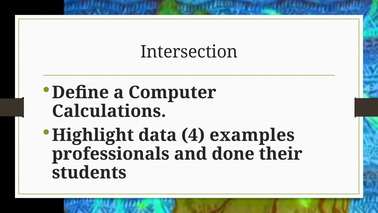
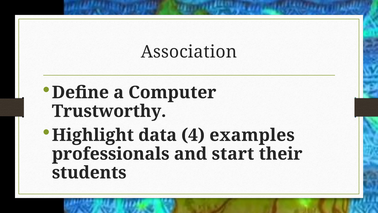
Intersection: Intersection -> Association
Calculations: Calculations -> Trustworthy
done: done -> start
